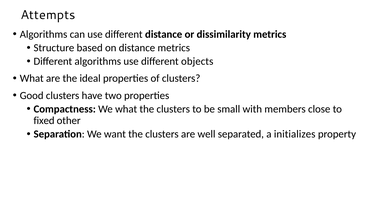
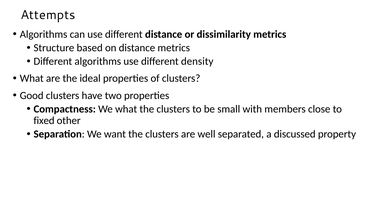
objects: objects -> density
initializes: initializes -> discussed
